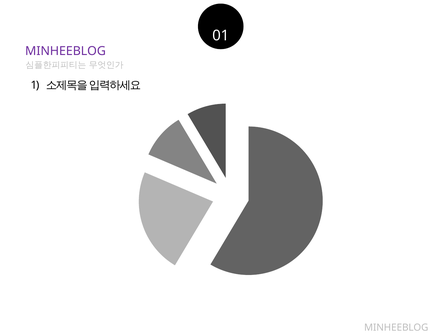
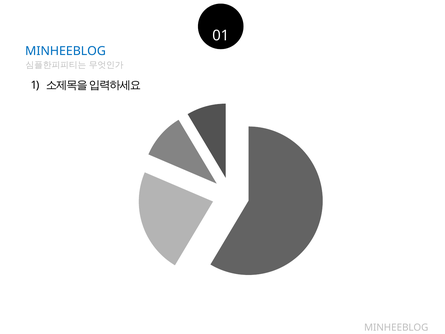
MINHEEBLOG at (66, 51) colour: purple -> blue
